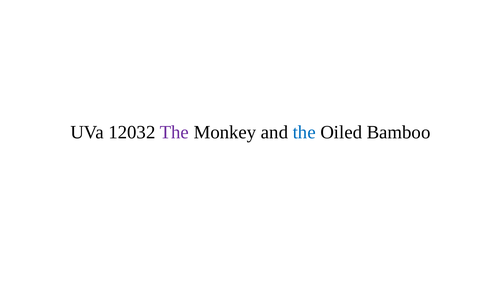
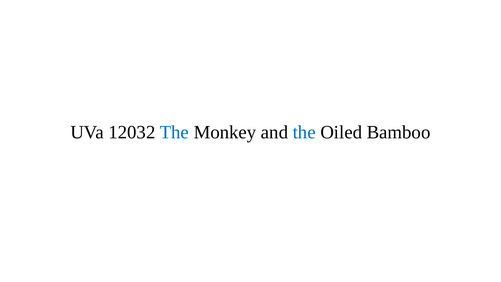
The at (174, 132) colour: purple -> blue
